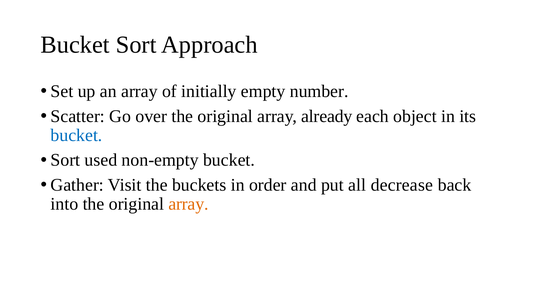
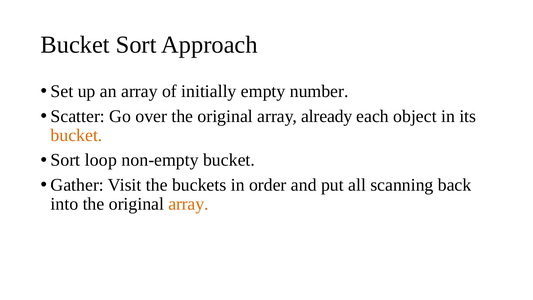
bucket at (77, 135) colour: blue -> orange
used: used -> loop
decrease: decrease -> scanning
